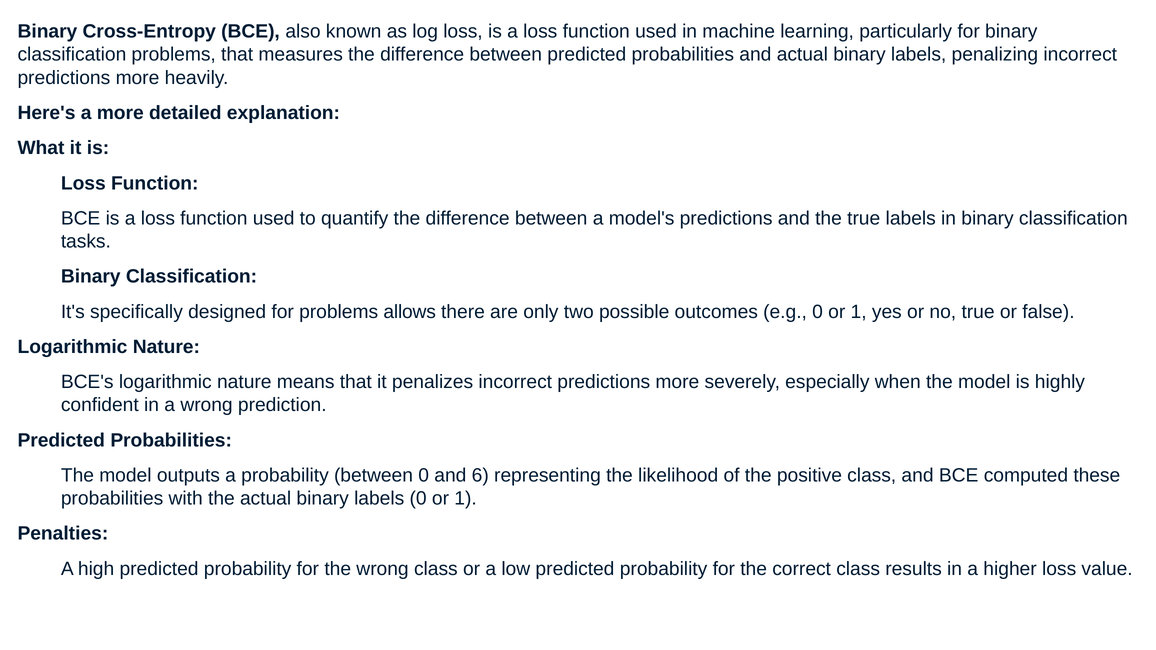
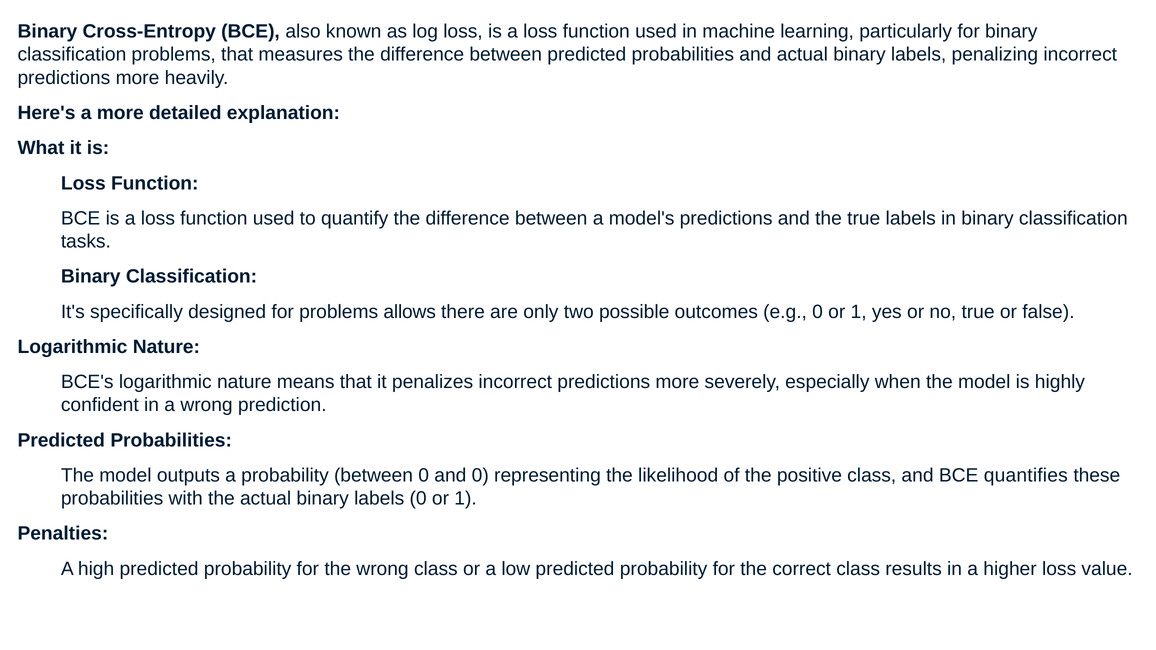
and 6: 6 -> 0
computed: computed -> quantifies
